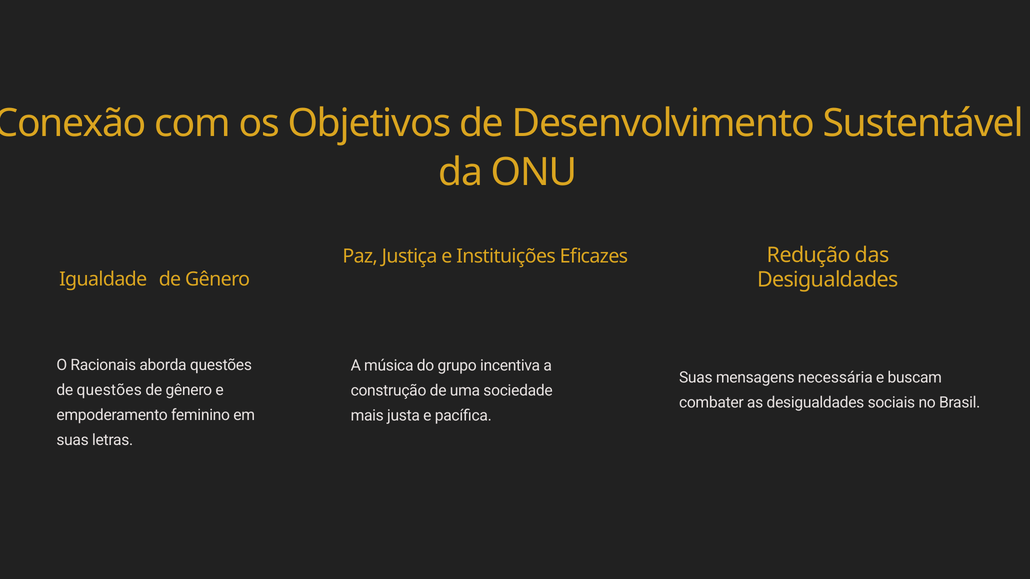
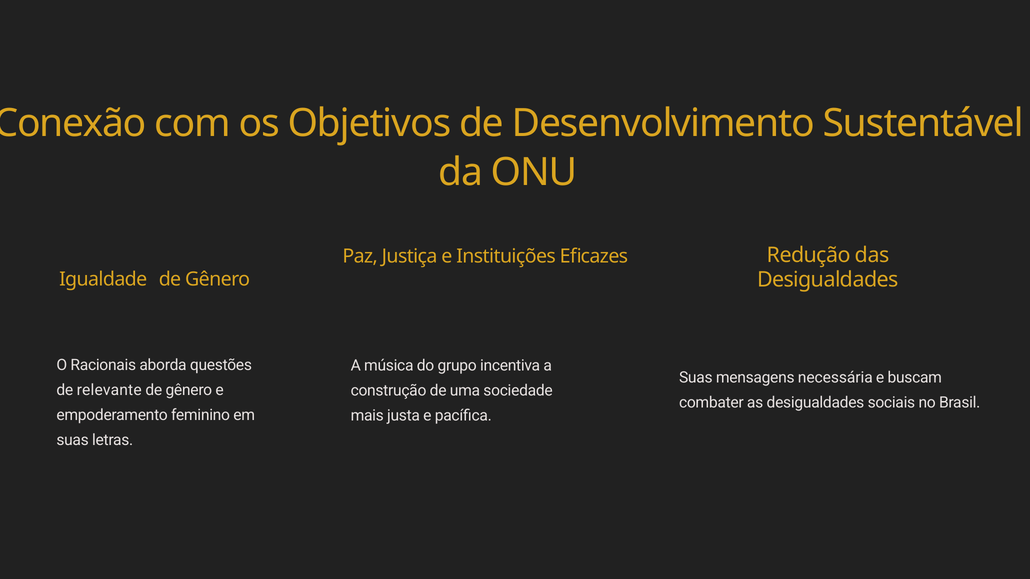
de questões: questões -> relevante
